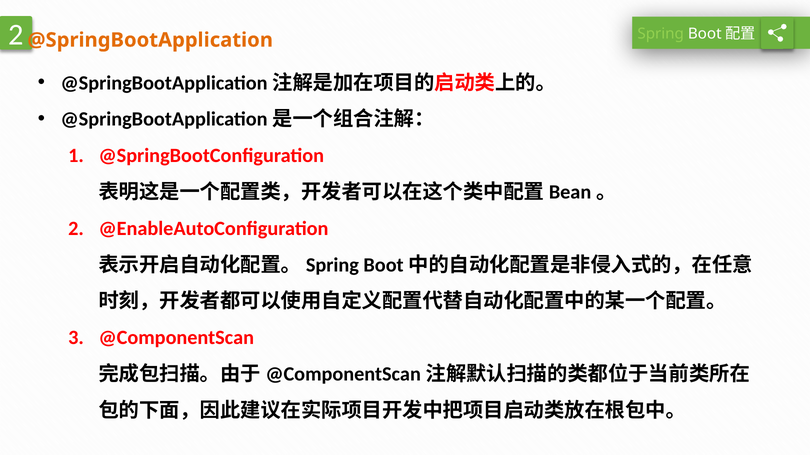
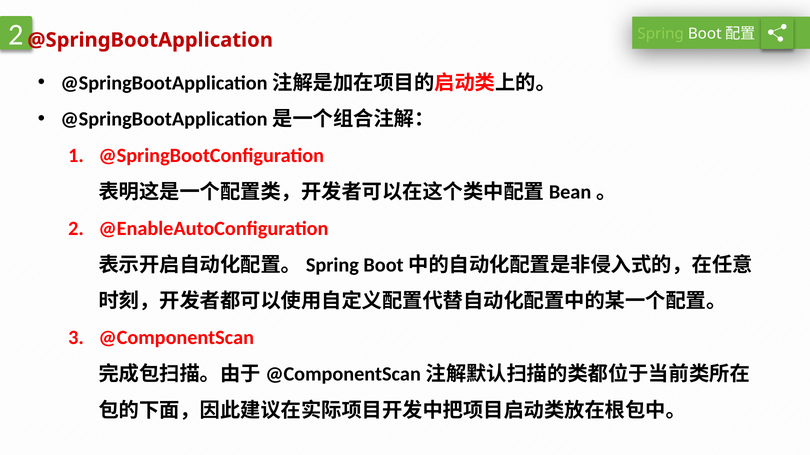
@SpringBootApplication colour: orange -> red
